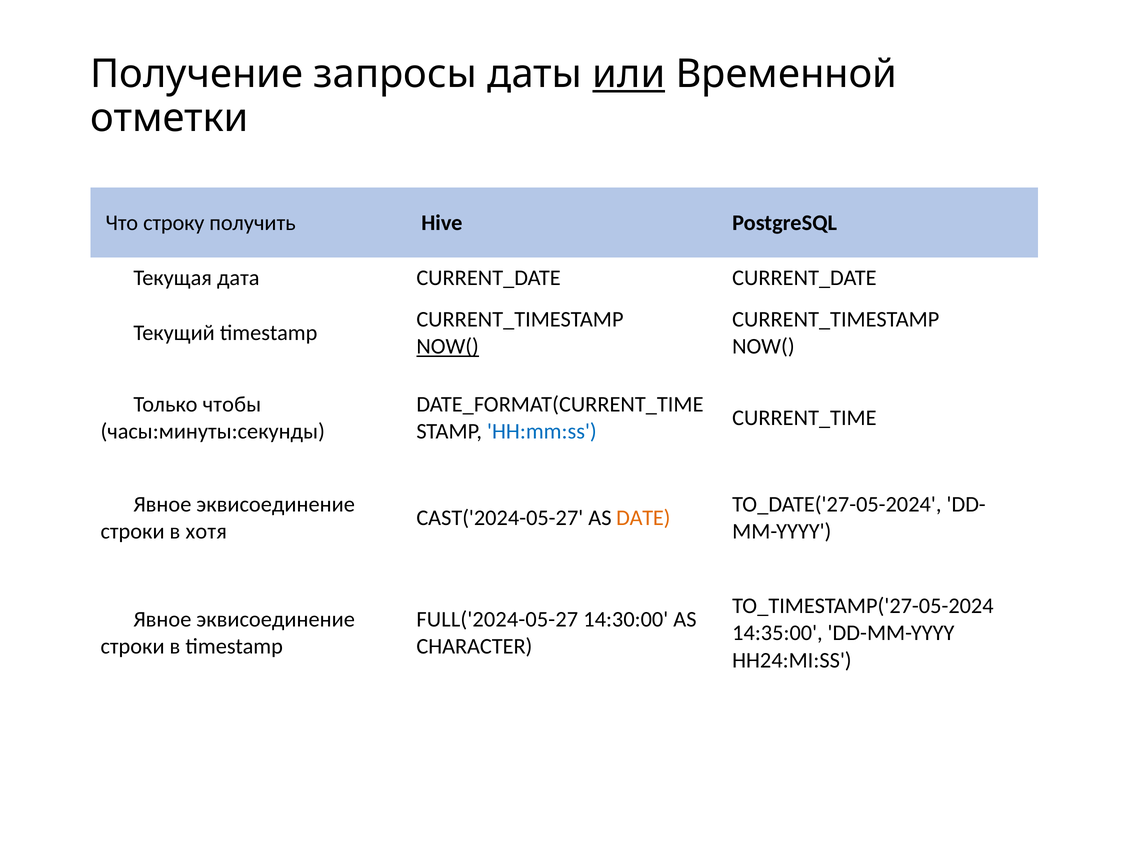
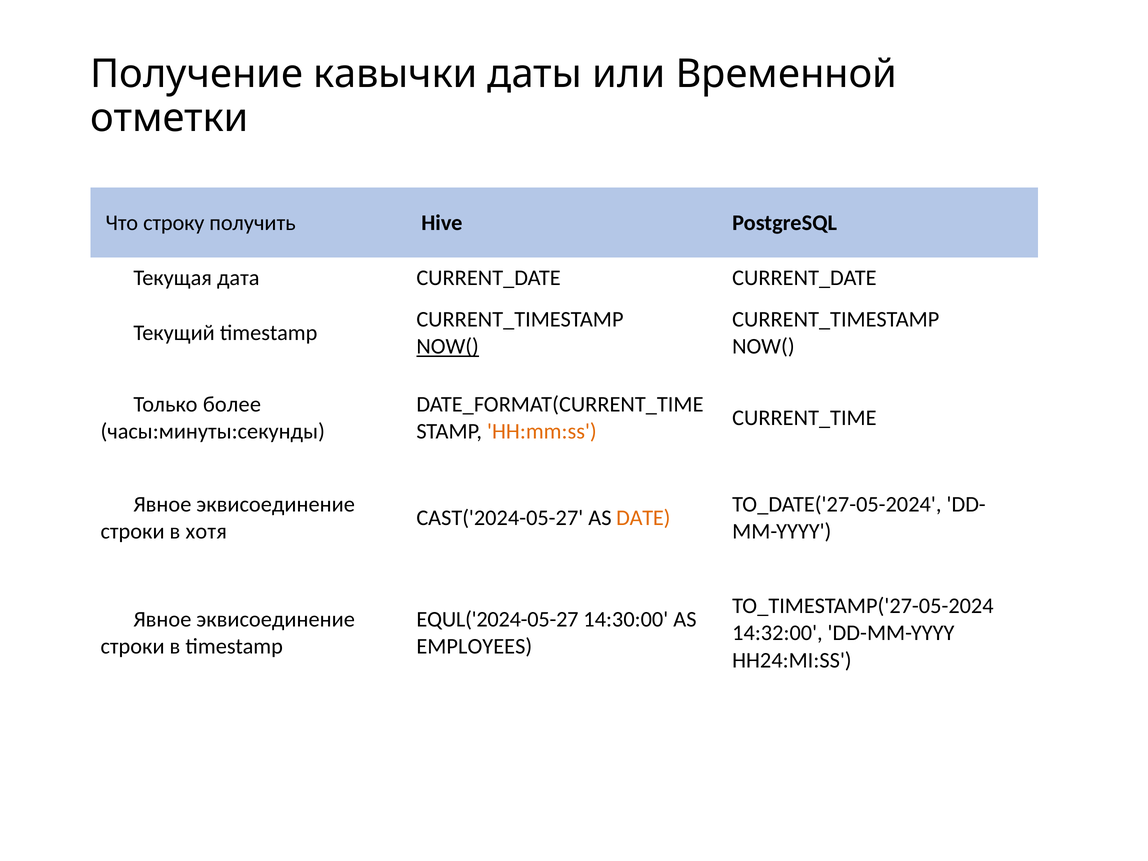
запросы: запросы -> кавычки
или underline: present -> none
чтобы: чтобы -> более
HH:mm:ss colour: blue -> orange
FULL('2024-05-27: FULL('2024-05-27 -> EQUL('2024-05-27
14:35:00: 14:35:00 -> 14:32:00
CHARACTER: CHARACTER -> EMPLOYEES
